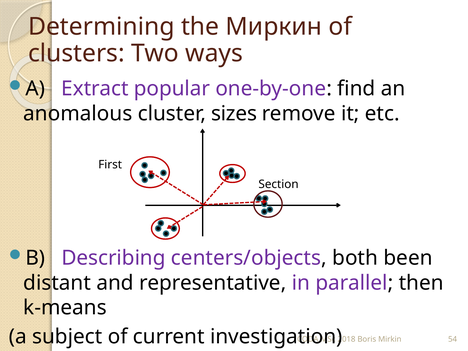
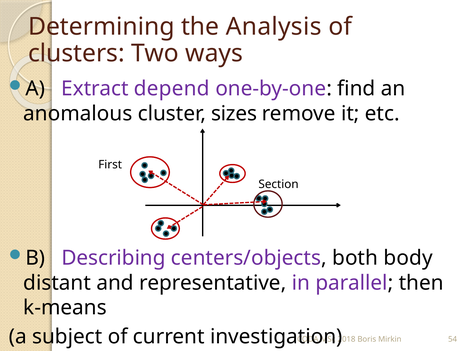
Миркин: Миркин -> Analysis
popular: popular -> depend
been: been -> body
